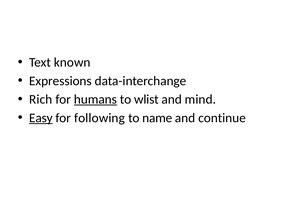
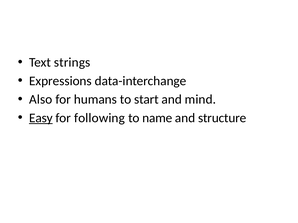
known: known -> strings
Rich: Rich -> Also
humans underline: present -> none
wlist: wlist -> start
continue: continue -> structure
